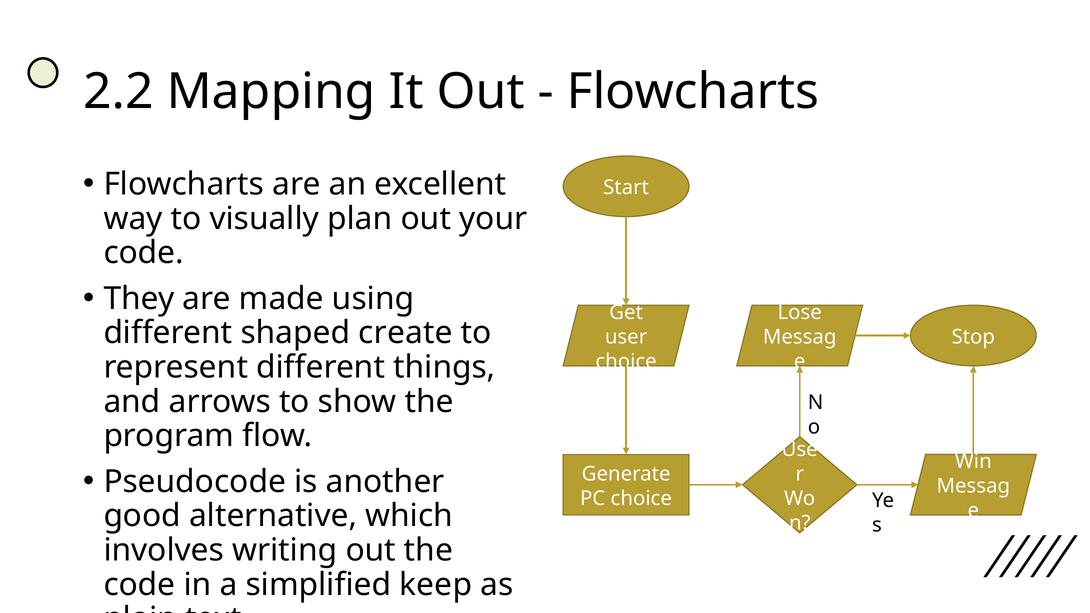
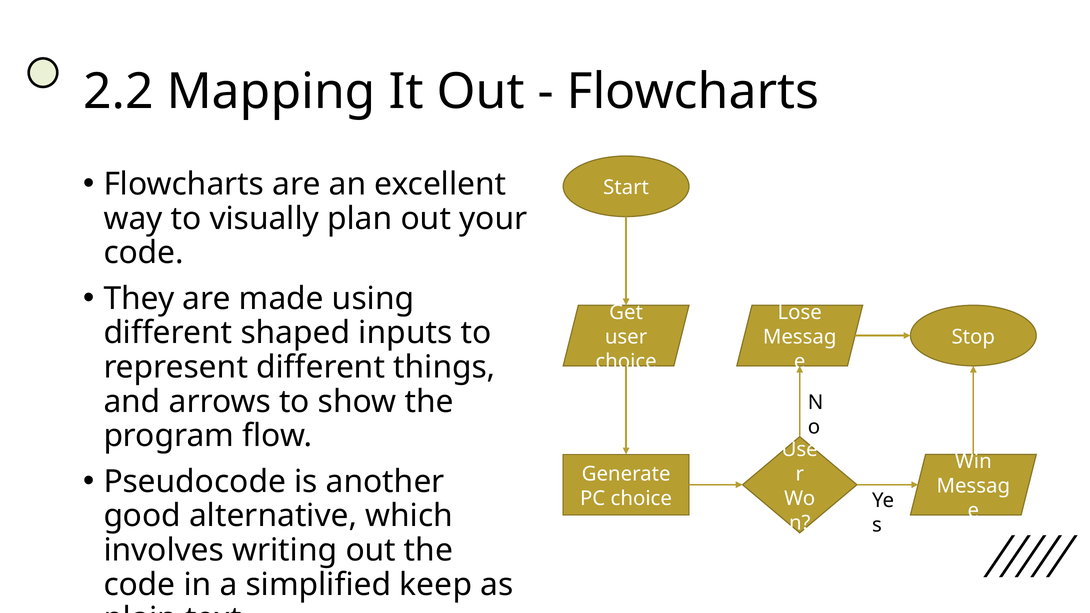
create: create -> inputs
